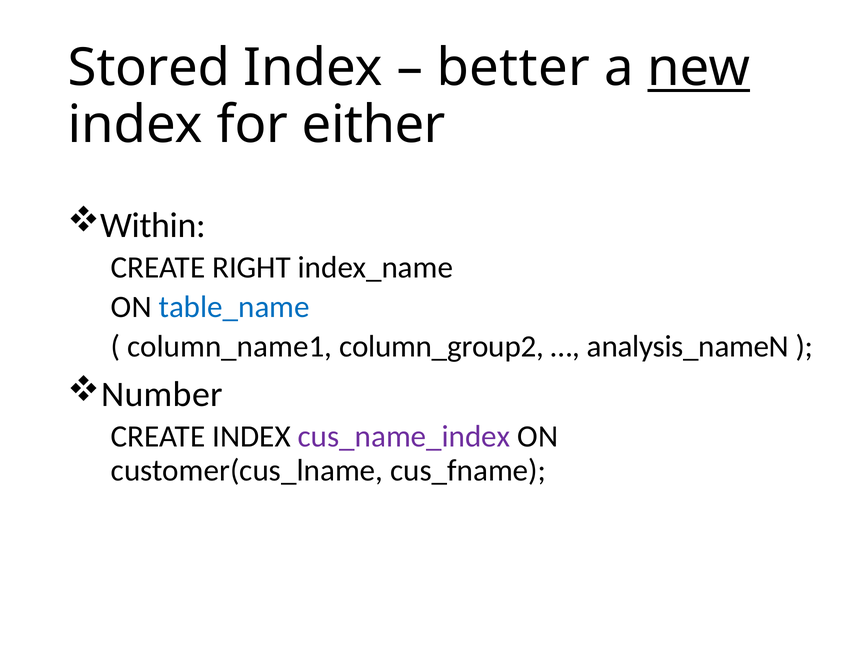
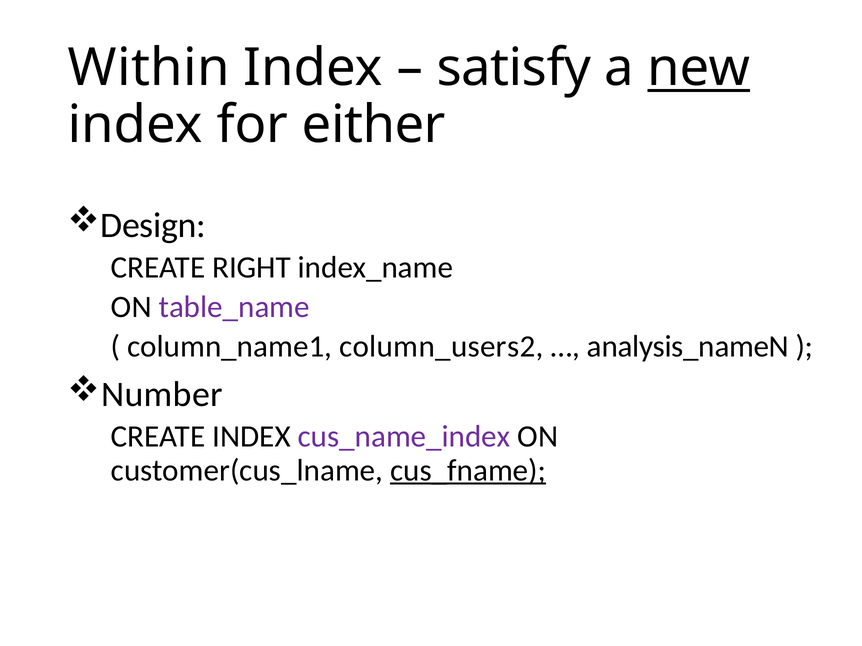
Stored: Stored -> Within
better: better -> satisfy
Within: Within -> Design
table_name colour: blue -> purple
column_group2: column_group2 -> column_users2
cus_fname underline: none -> present
